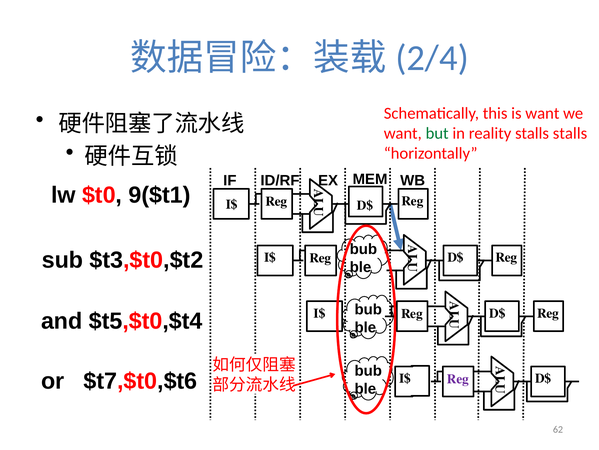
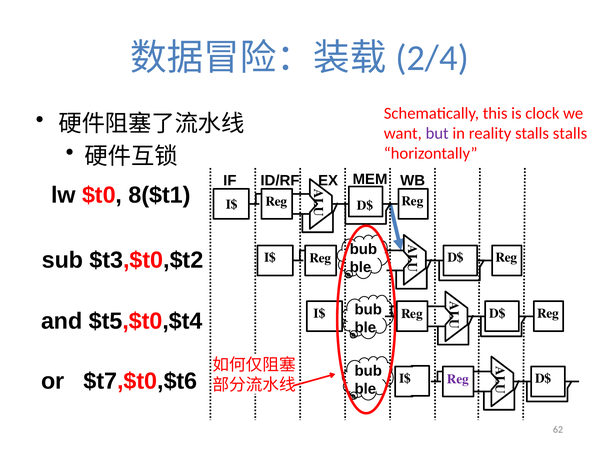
is want: want -> clock
but colour: green -> purple
9($t1: 9($t1 -> 8($t1
